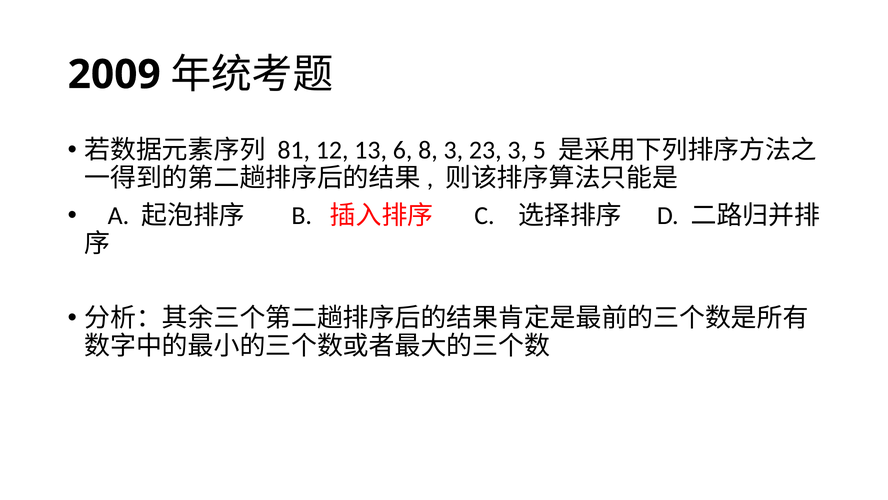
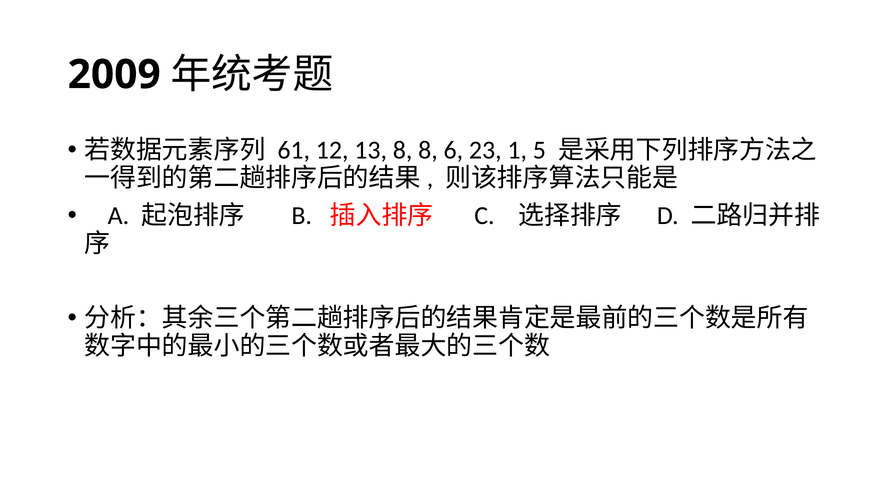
81: 81 -> 61
13 6: 6 -> 8
8 3: 3 -> 6
23 3: 3 -> 1
